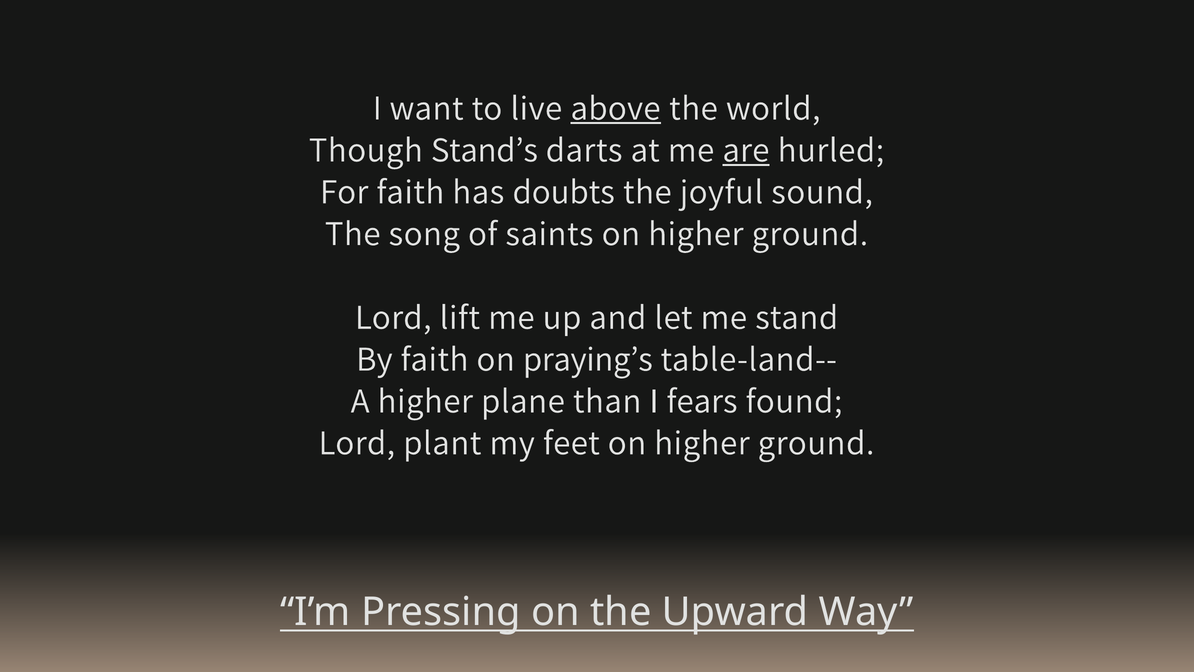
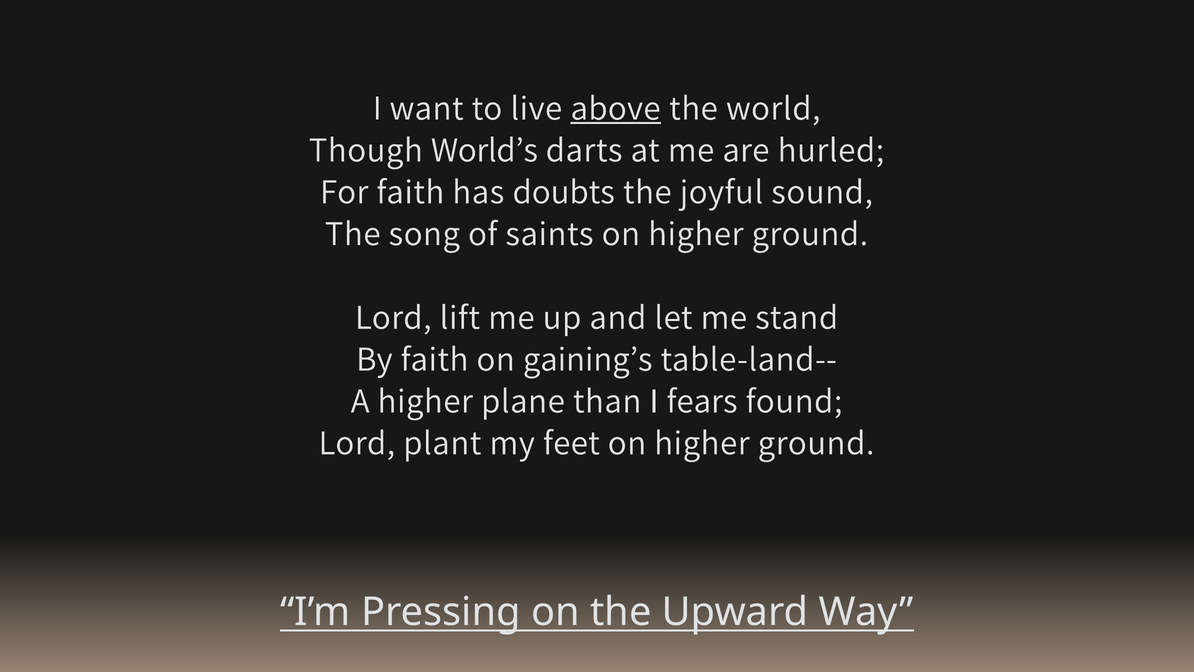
Stand’s: Stand’s -> World’s
are underline: present -> none
praying’s: praying’s -> gaining’s
